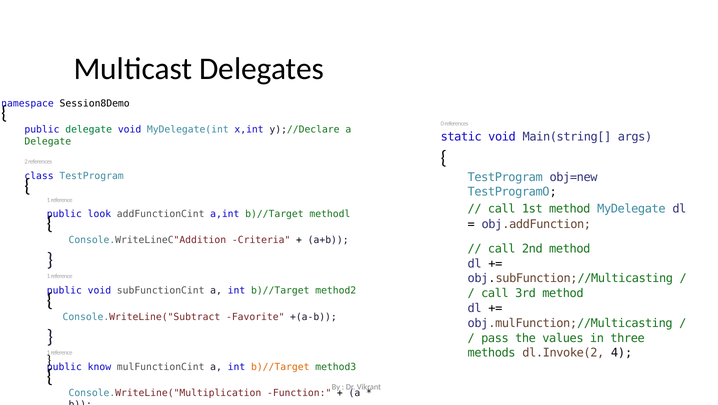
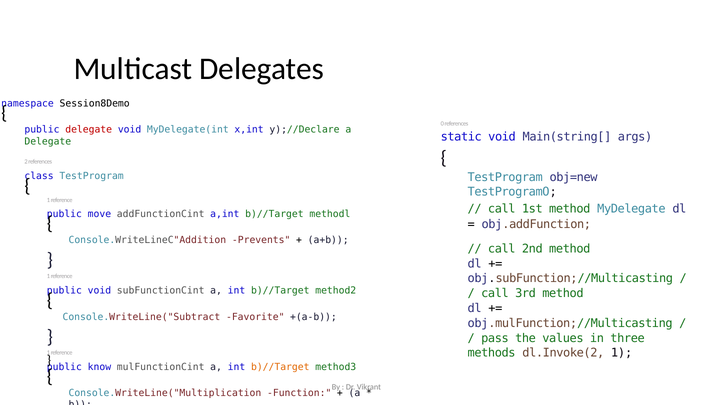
delegate at (89, 130) colour: green -> red
look: look -> move
Criteria: Criteria -> Prevents
dl.Invoke(2 4: 4 -> 1
